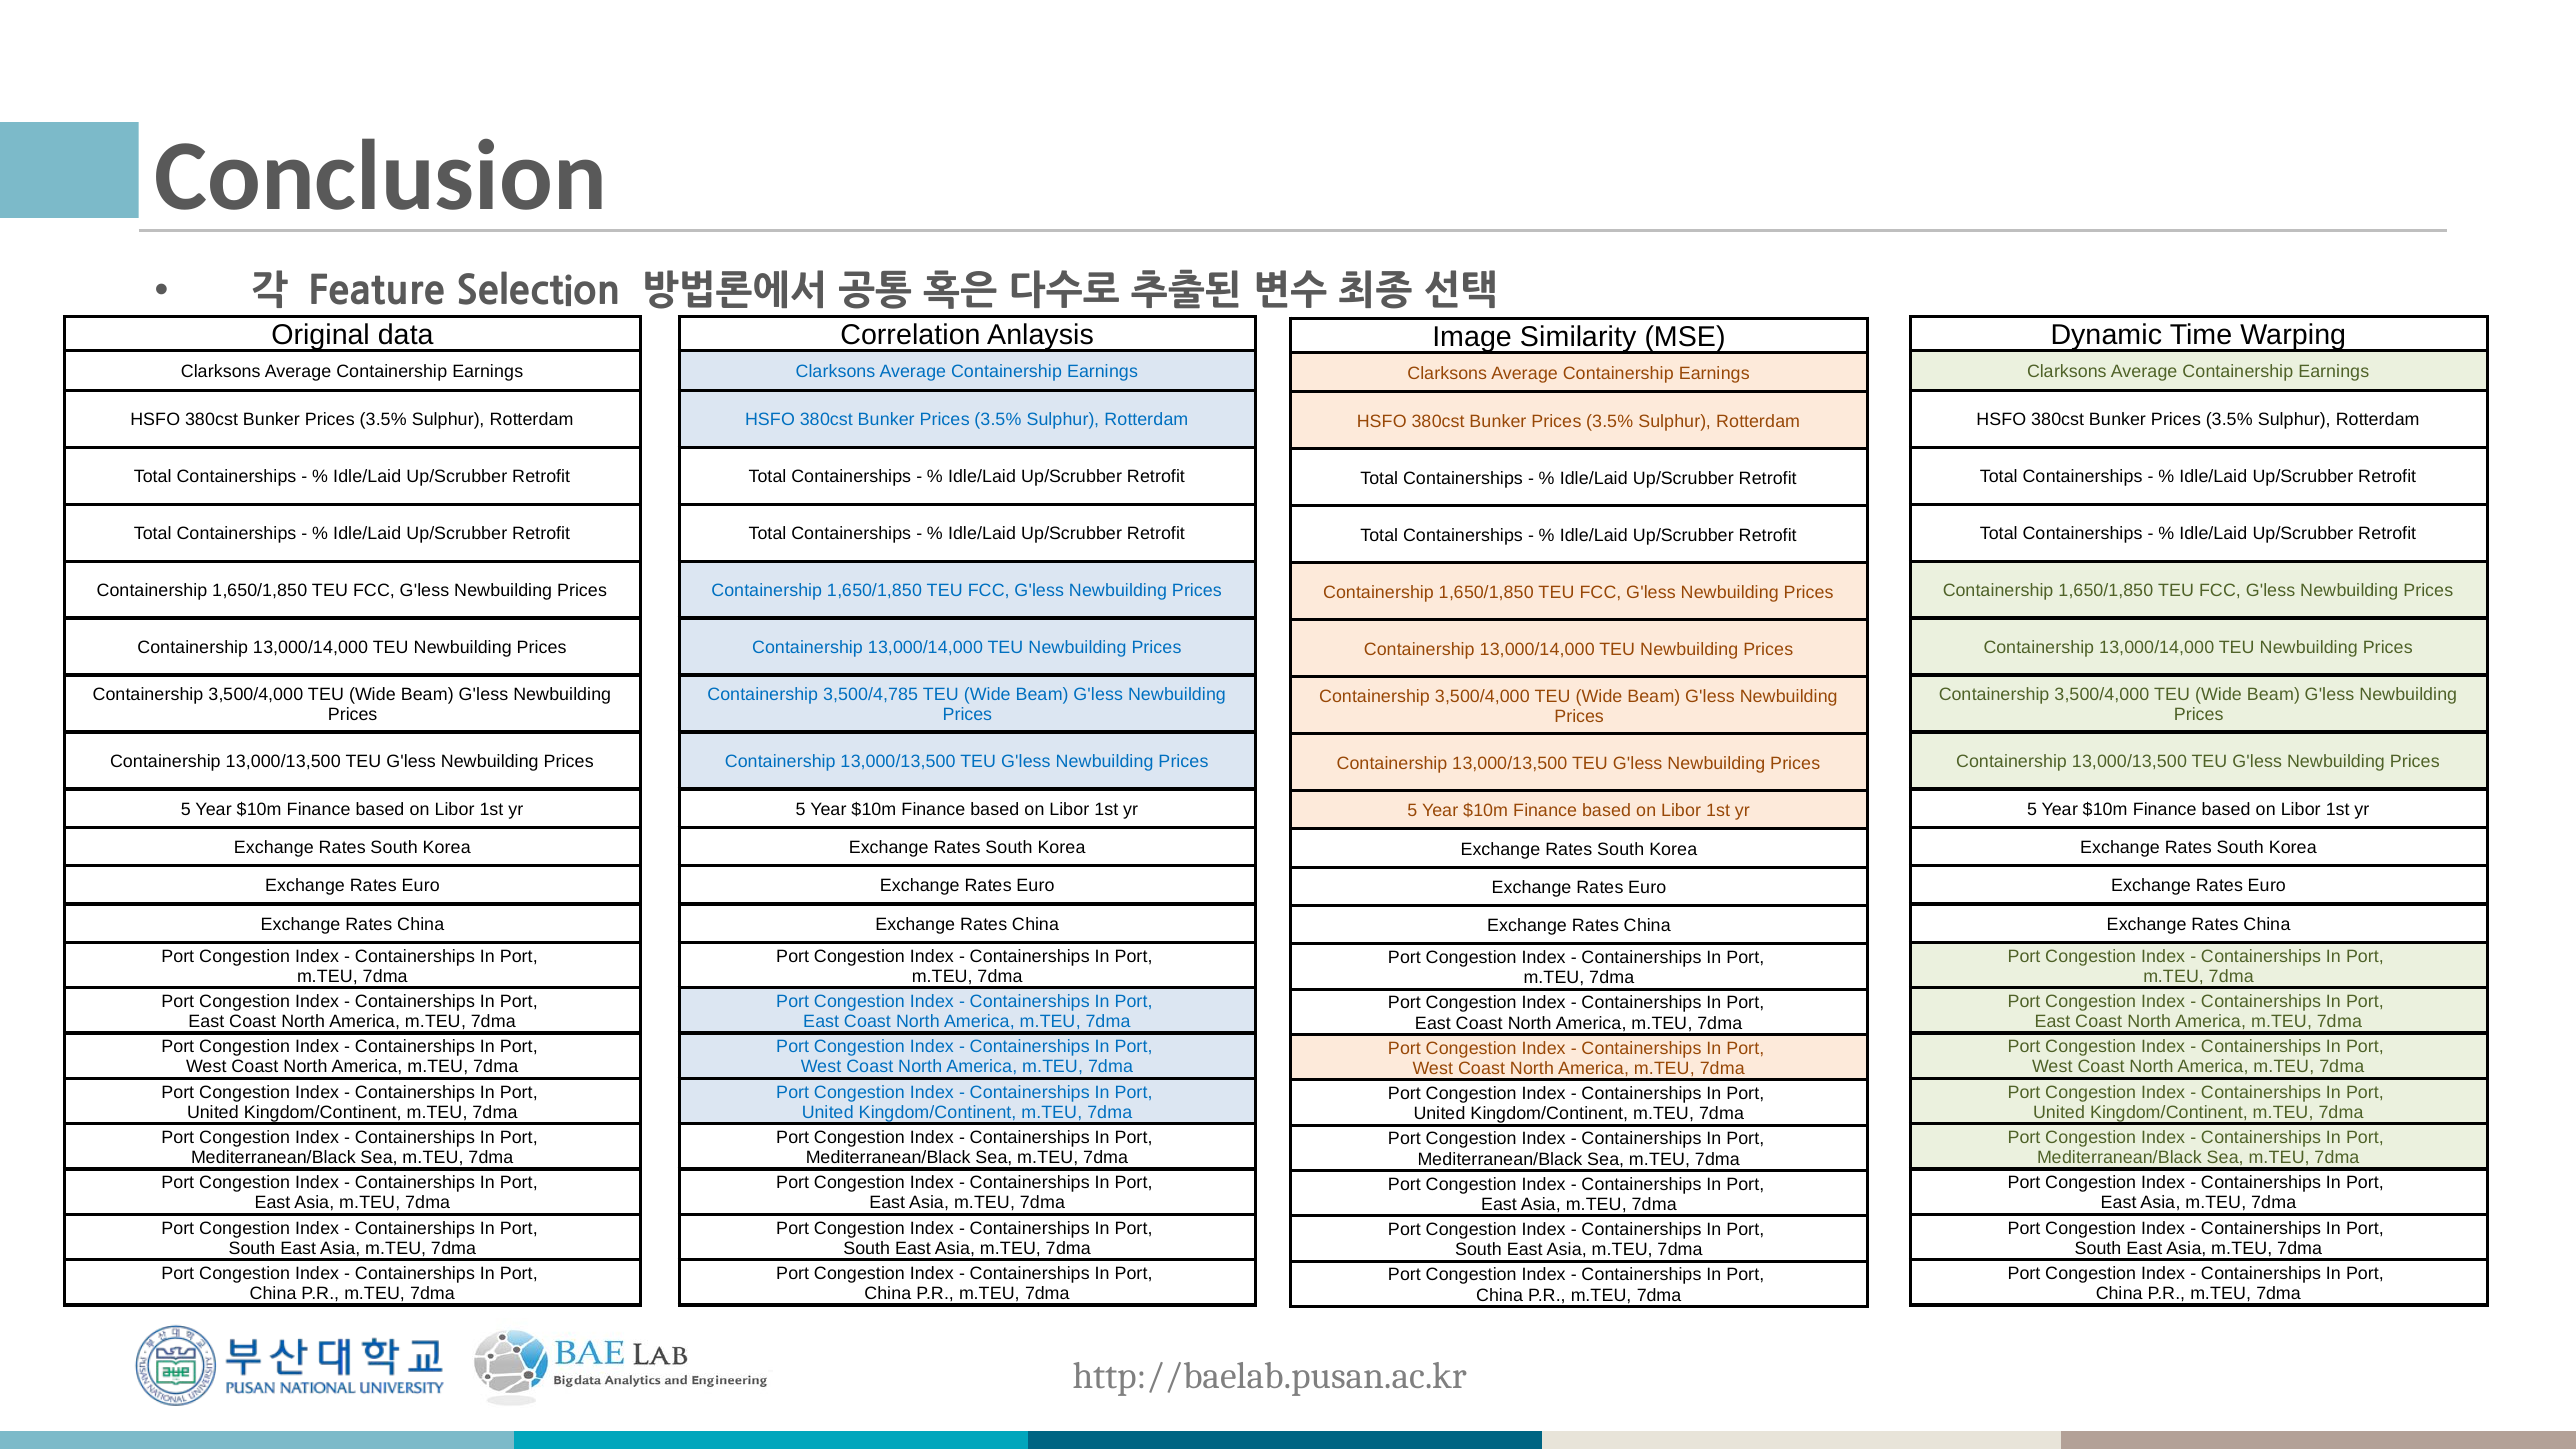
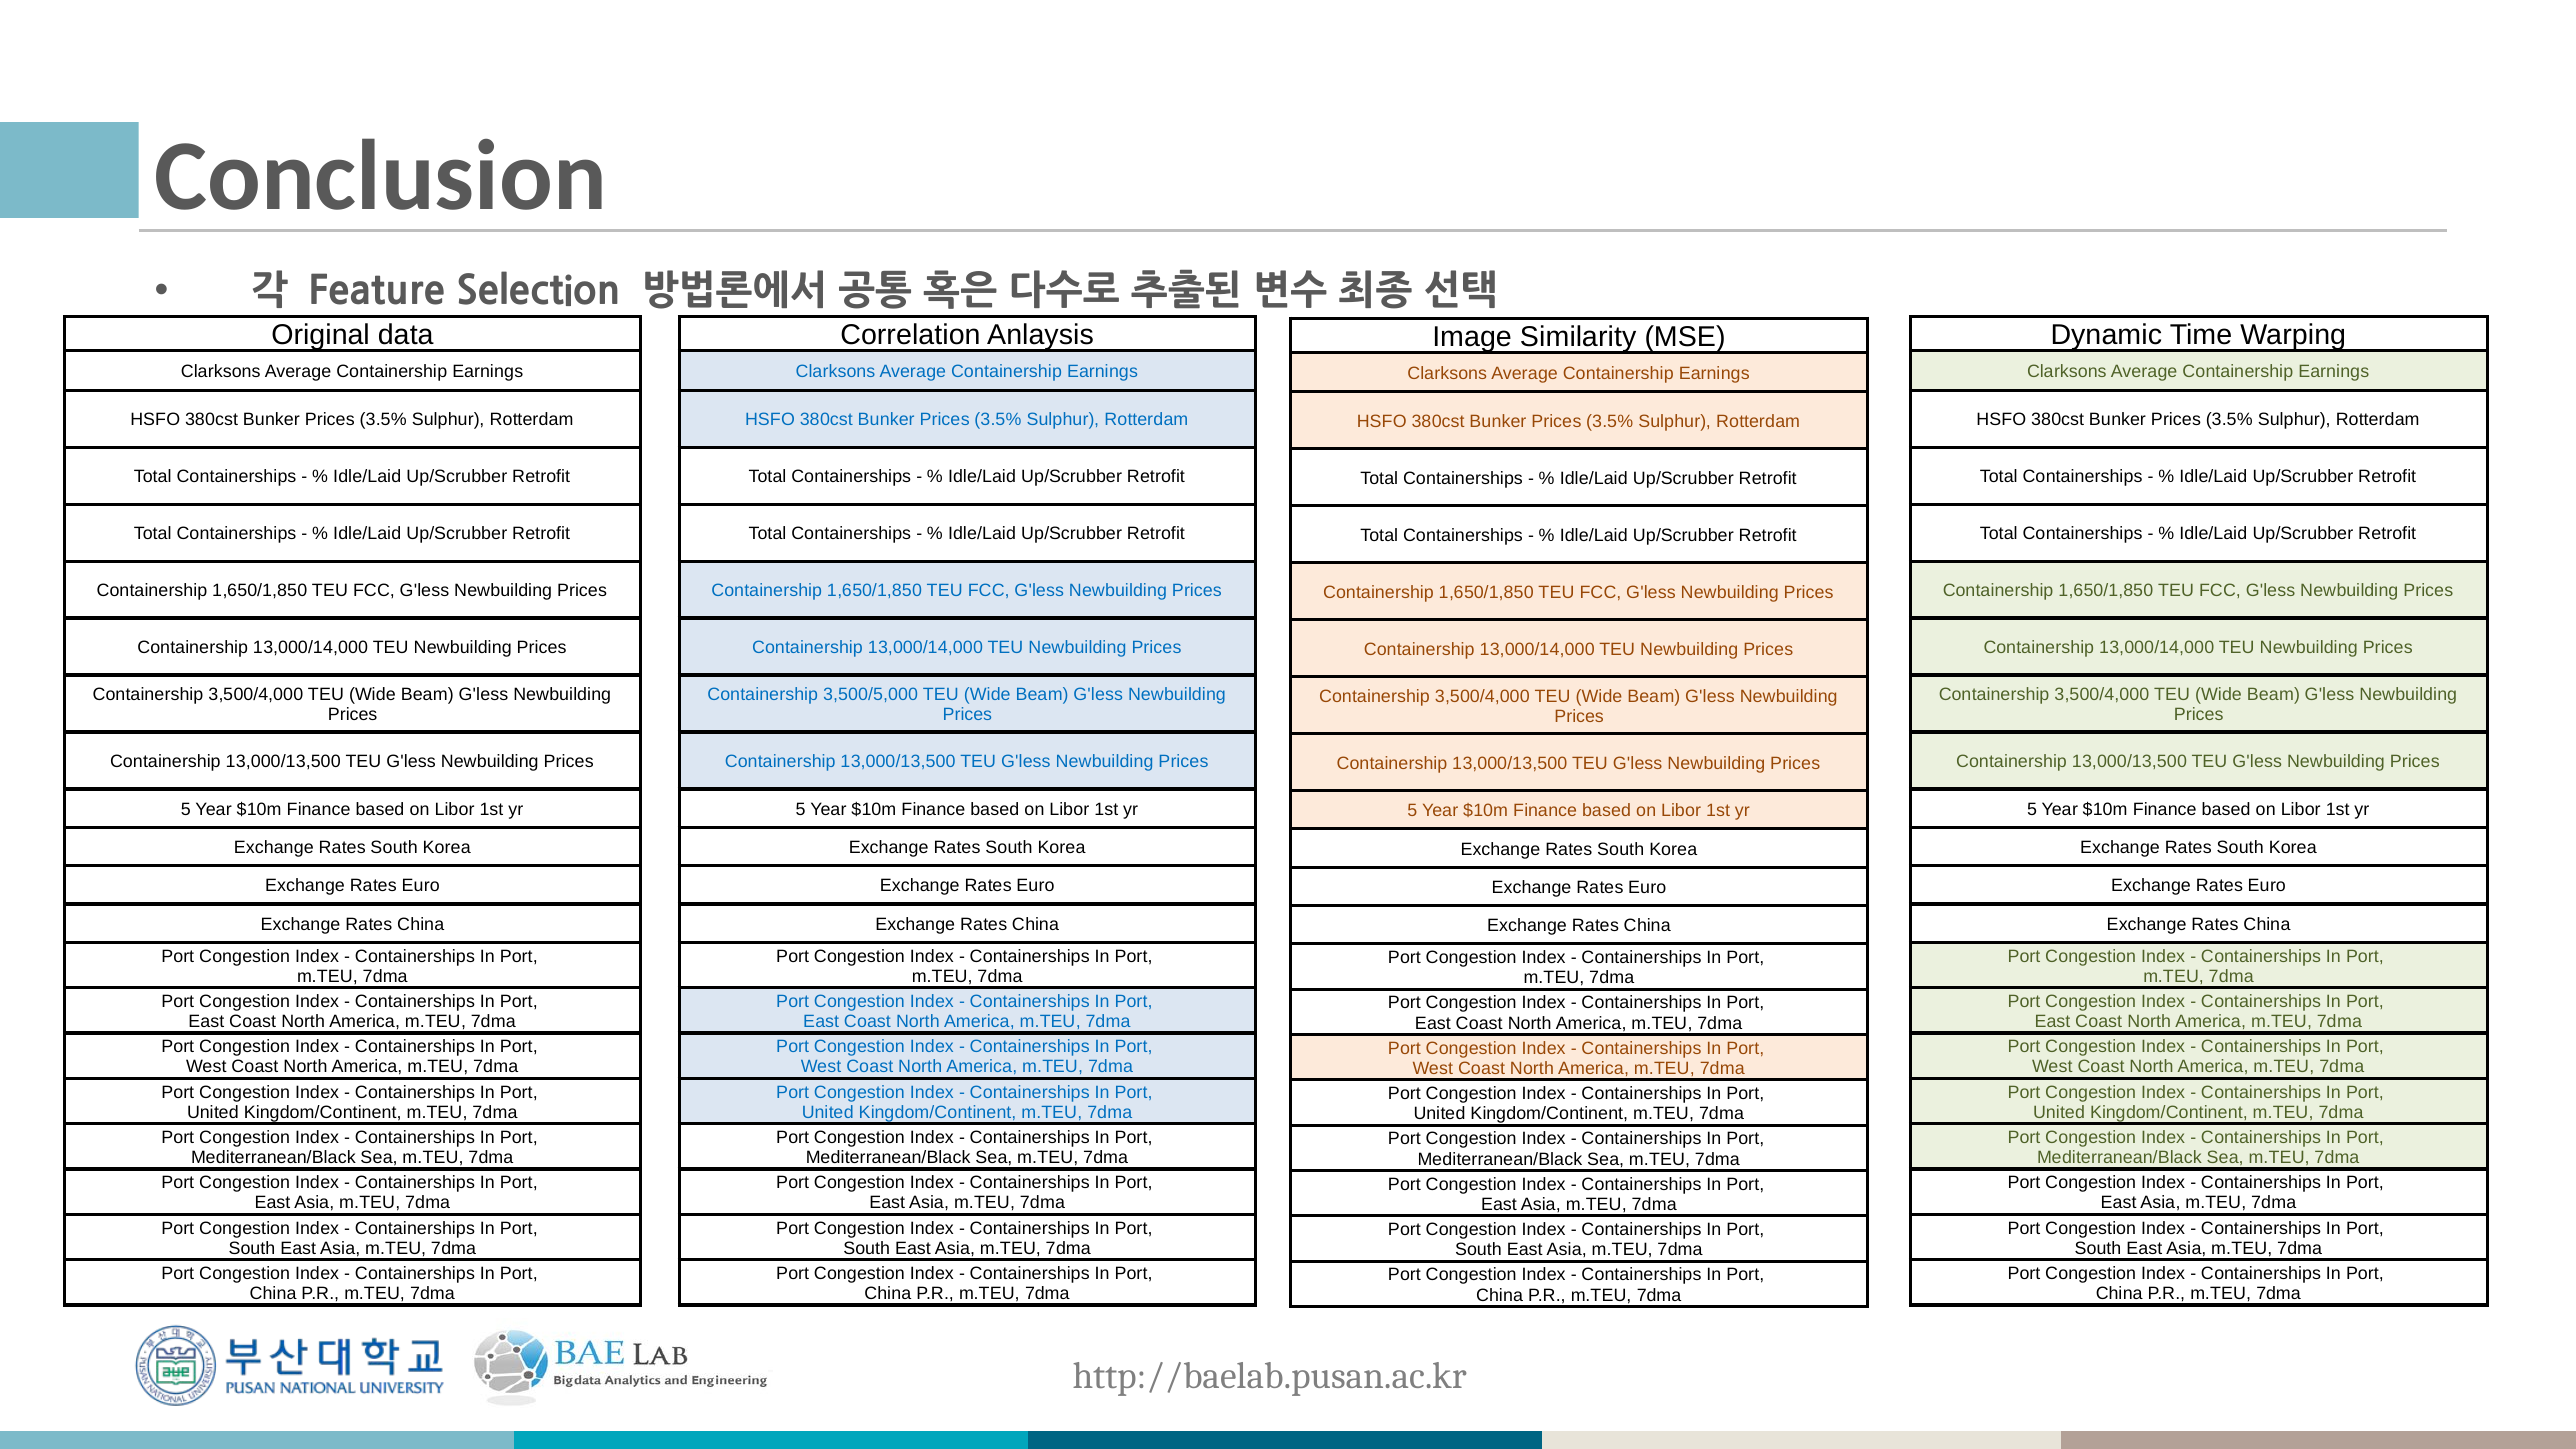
3,500/4,785: 3,500/4,785 -> 3,500/5,000
